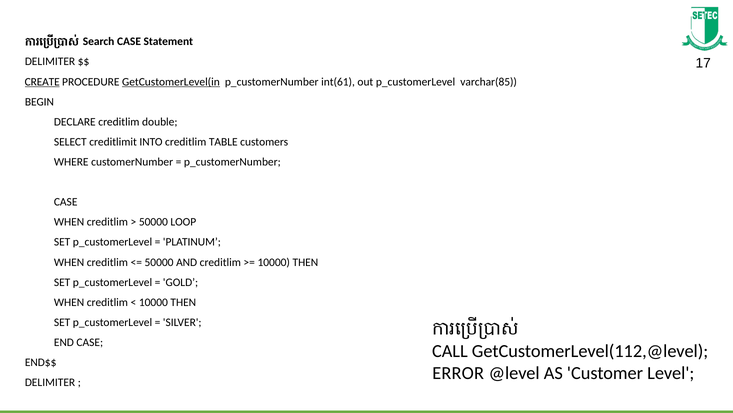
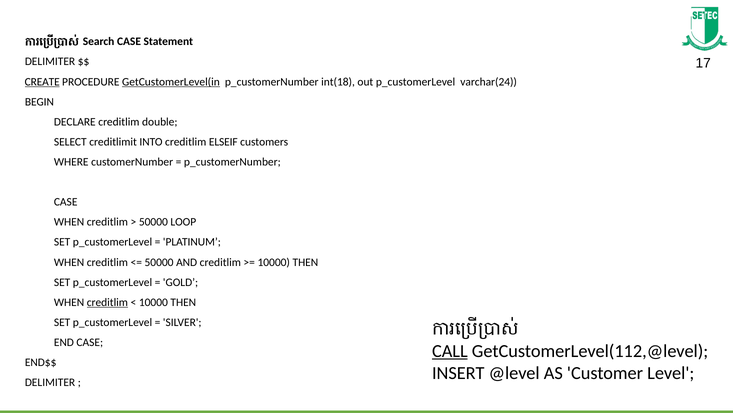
int(61: int(61 -> int(18
varchar(85: varchar(85 -> varchar(24
TABLE: TABLE -> ELSEIF
creditlim at (107, 302) underline: none -> present
CALL underline: none -> present
ERROR: ERROR -> INSERT
